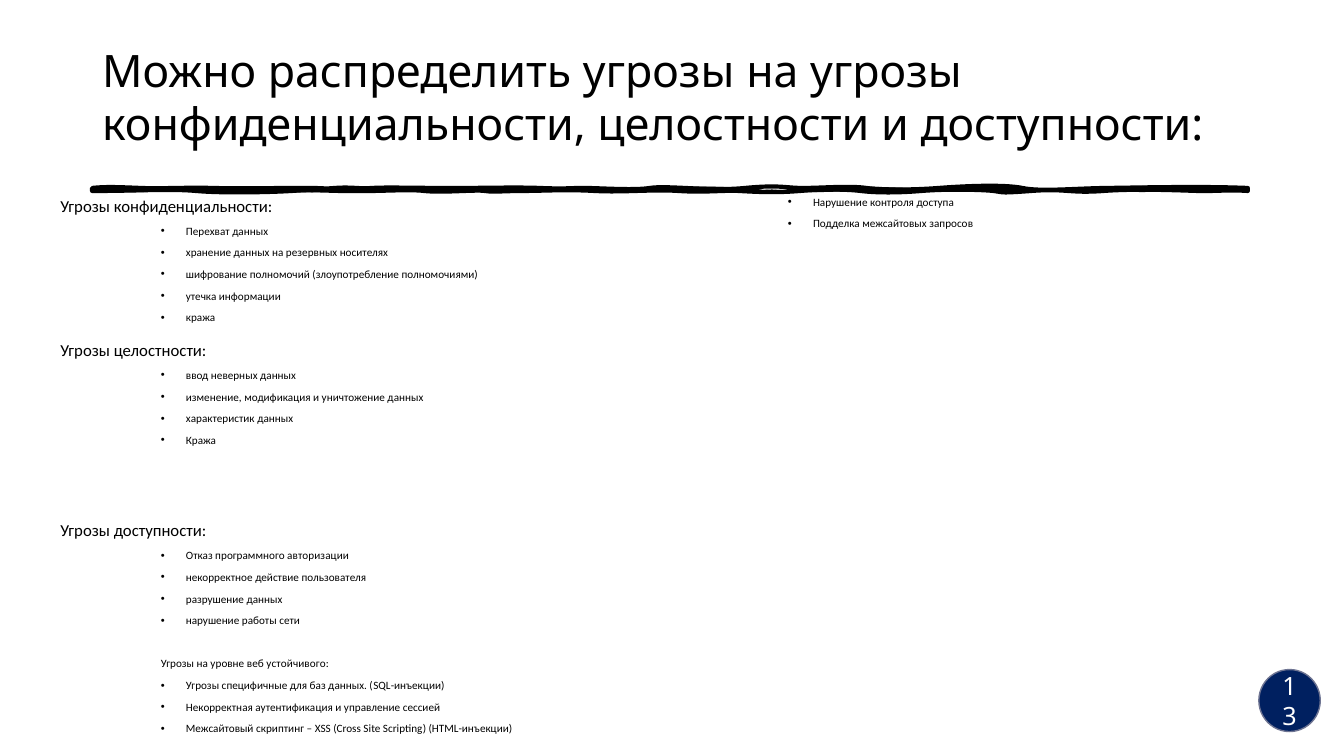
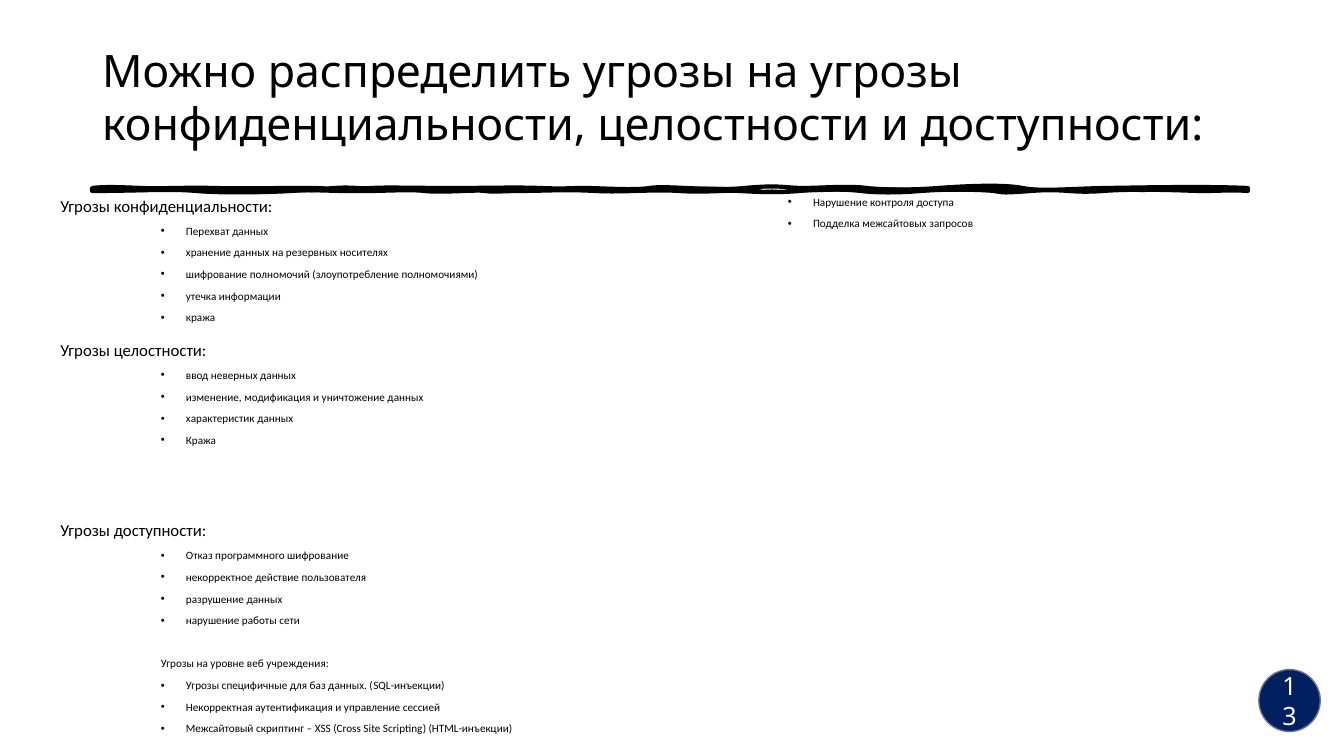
программного авторизации: авторизации -> шифрование
устойчивого: устойчивого -> учреждения
